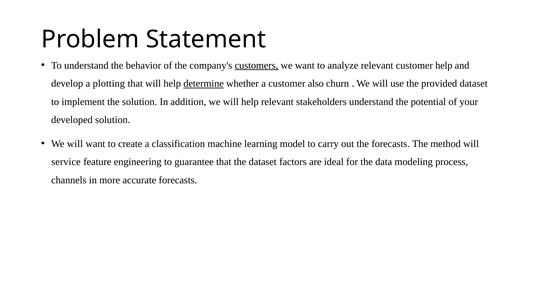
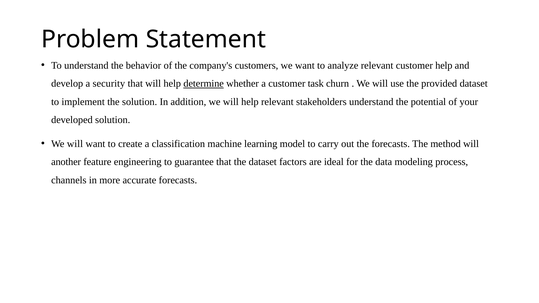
customers underline: present -> none
plotting: plotting -> security
also: also -> task
service: service -> another
